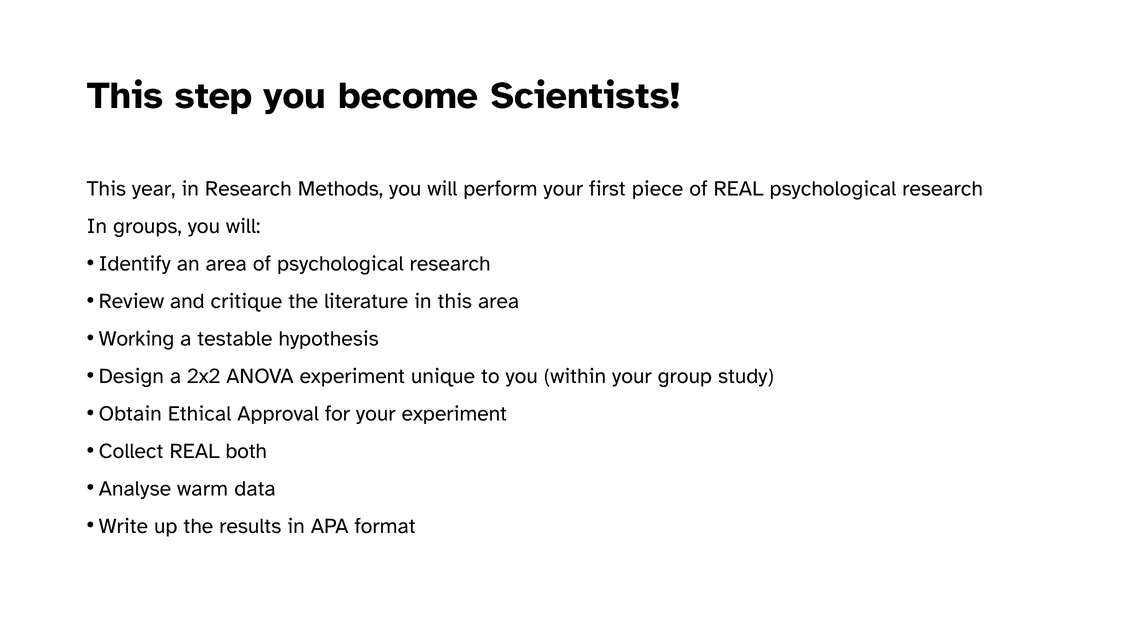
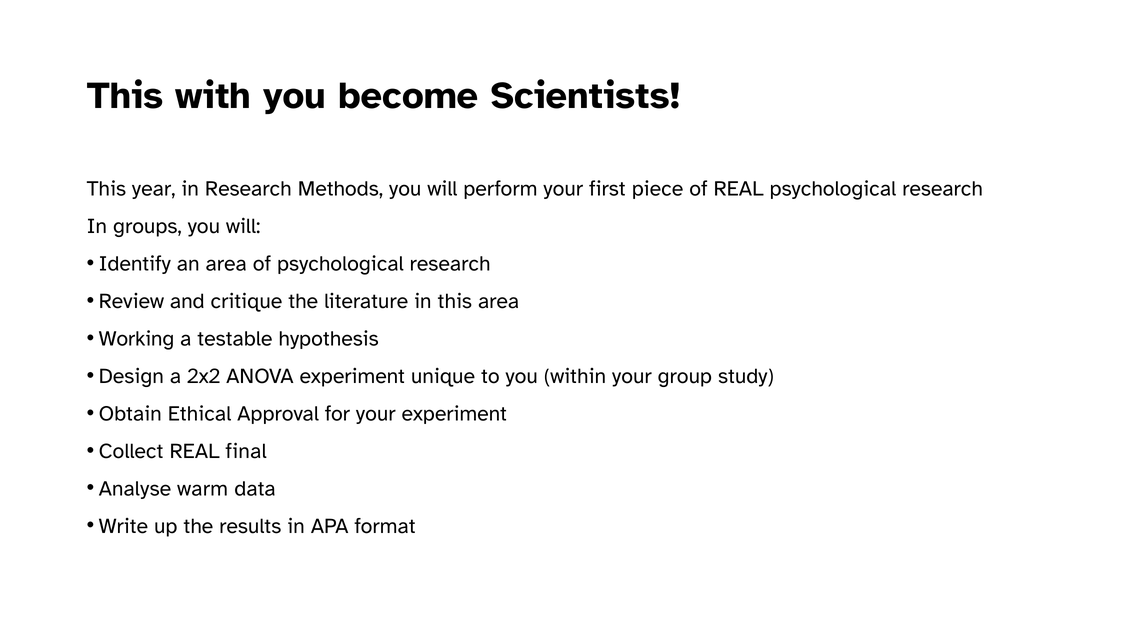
step: step -> with
both: both -> final
